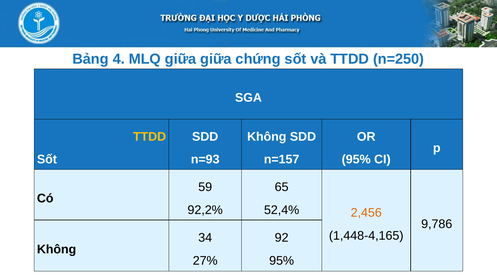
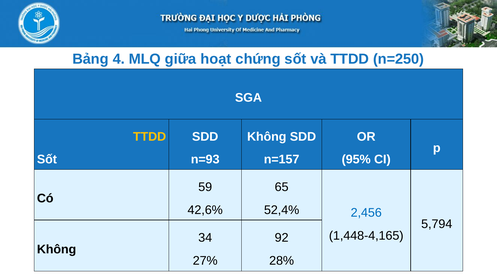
giữa giữa: giữa -> hoạt
92,2%: 92,2% -> 42,6%
2,456 colour: orange -> blue
9,786: 9,786 -> 5,794
95% at (282, 260): 95% -> 28%
